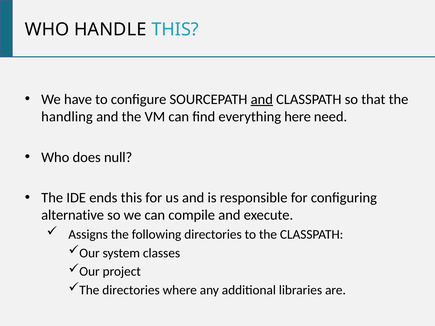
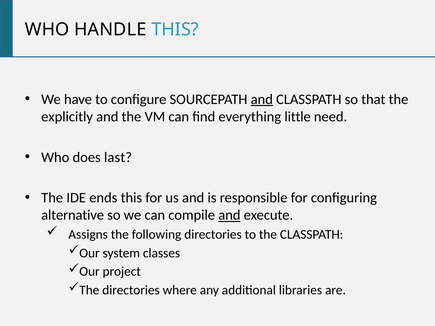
handling: handling -> explicitly
here: here -> little
null: null -> last
and at (229, 215) underline: none -> present
